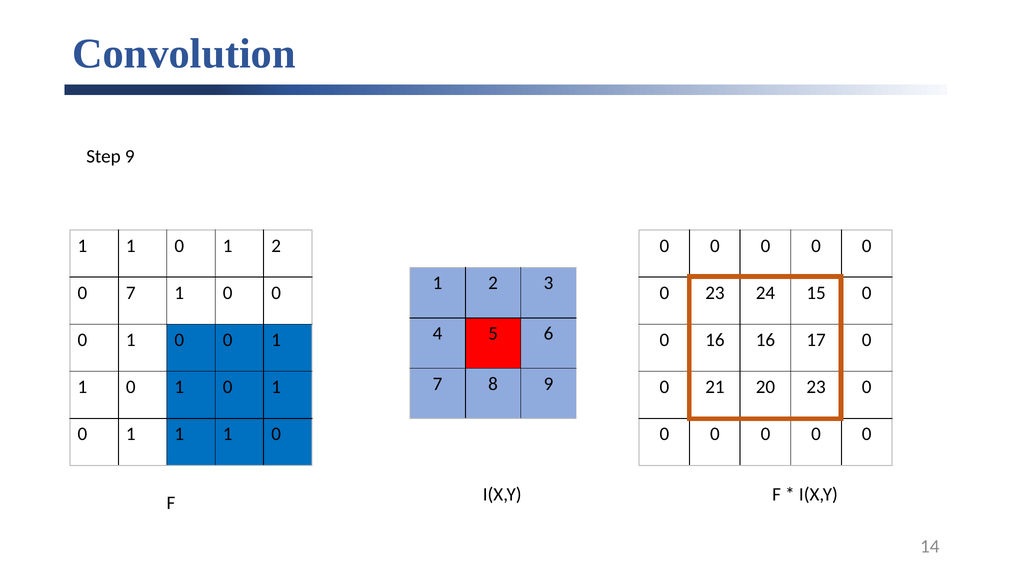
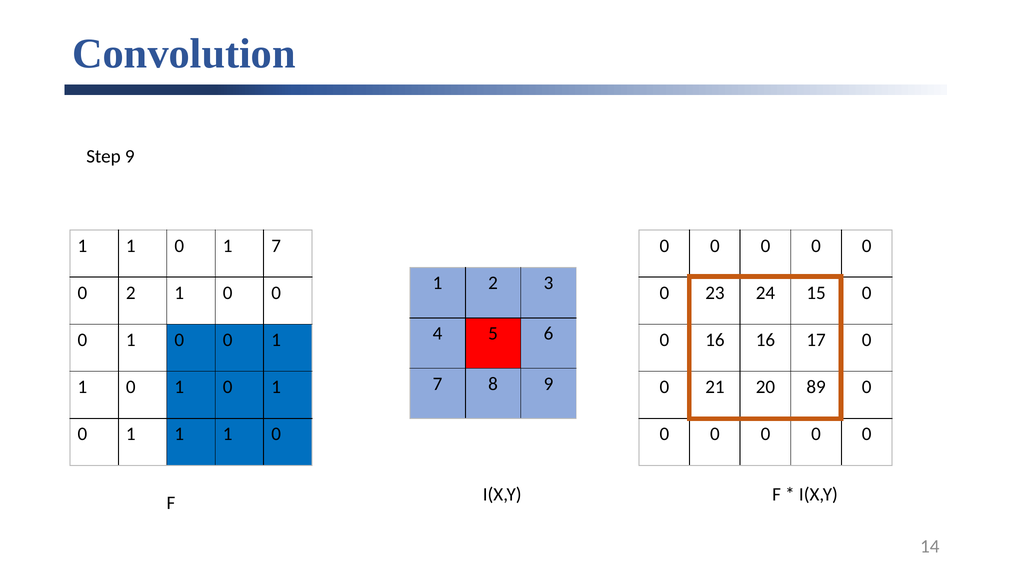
0 1 2: 2 -> 7
0 7: 7 -> 2
20 23: 23 -> 89
